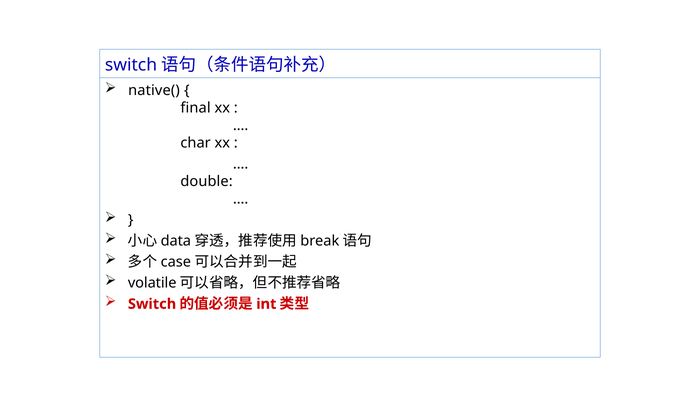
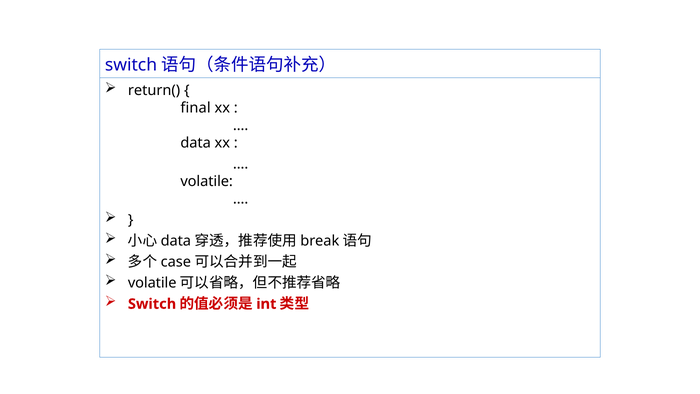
native(: native( -> return(
char at (196, 143): char -> data
double at (207, 181): double -> volatile
